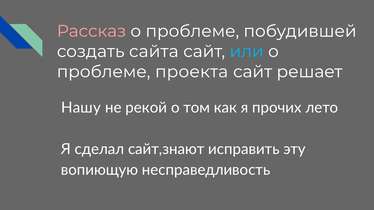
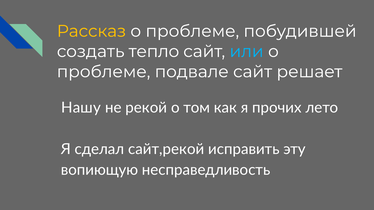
Рассказ colour: pink -> yellow
сайта: сайта -> тепло
проекта: проекта -> подвале
сайт,знают: сайт,знают -> сайт,рекой
